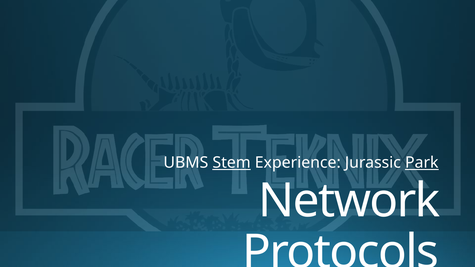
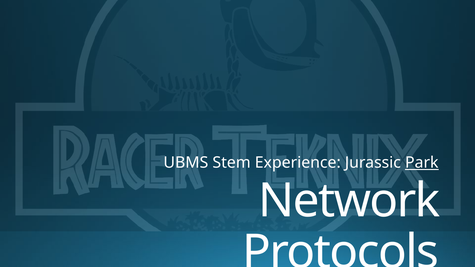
Stem underline: present -> none
